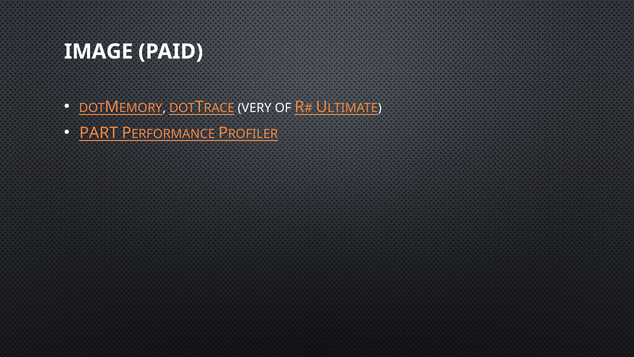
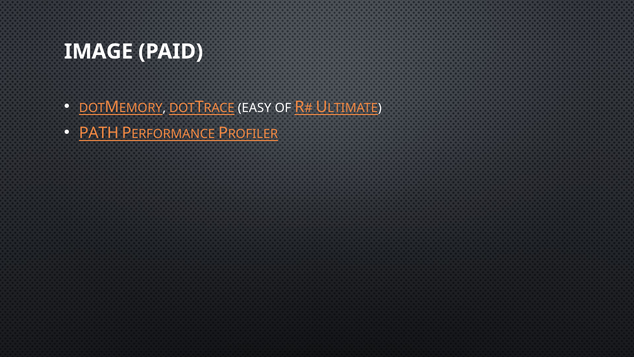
VERY: VERY -> EASY
PART: PART -> PATH
